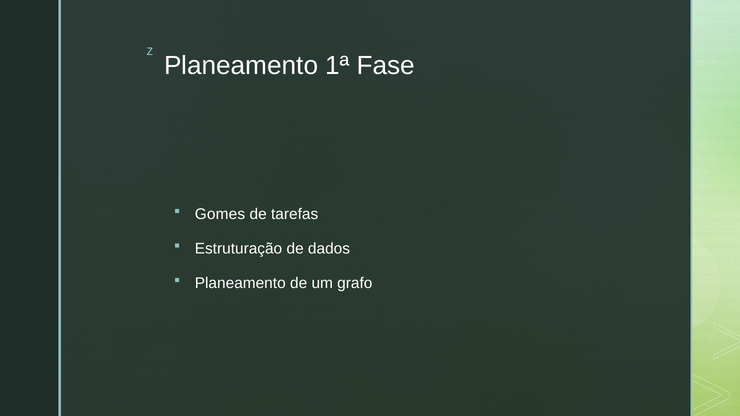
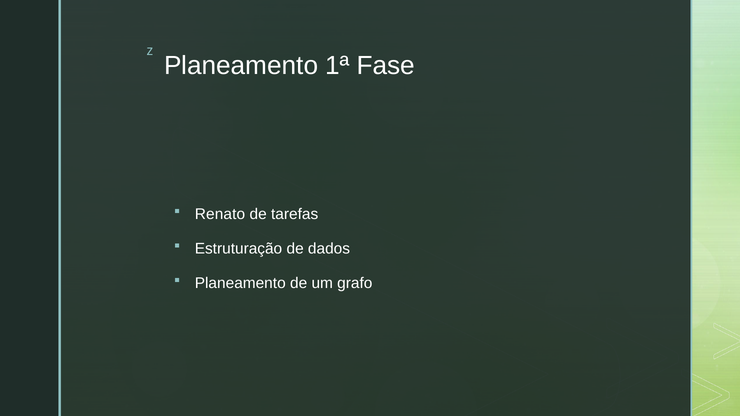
Gomes: Gomes -> Renato
